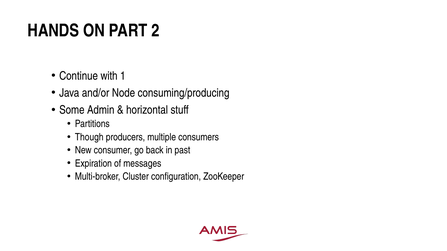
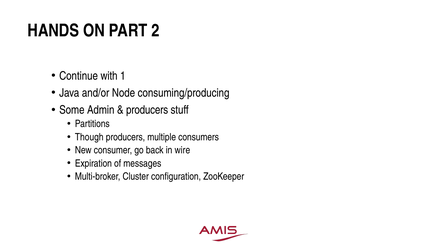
horizontal at (147, 110): horizontal -> producers
past: past -> wire
